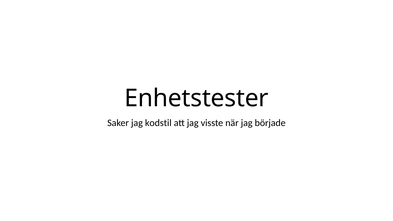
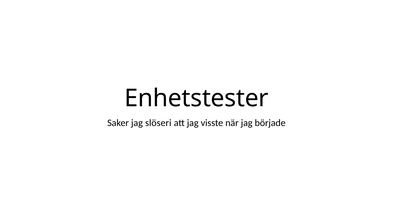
kodstil: kodstil -> slöseri
